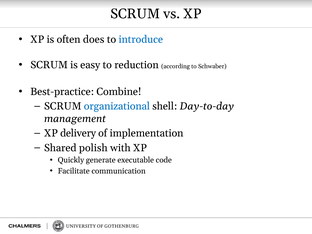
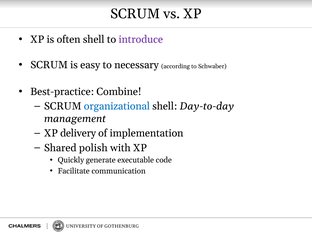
often does: does -> shell
introduce colour: blue -> purple
reduction: reduction -> necessary
